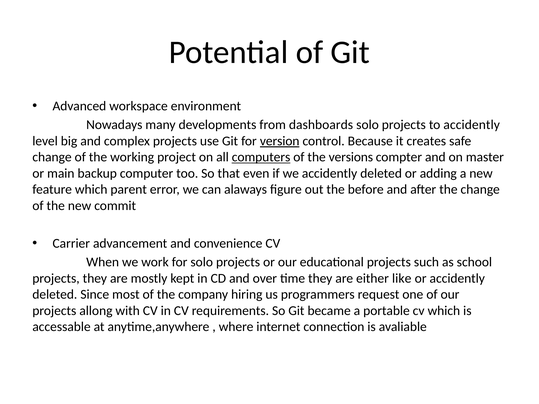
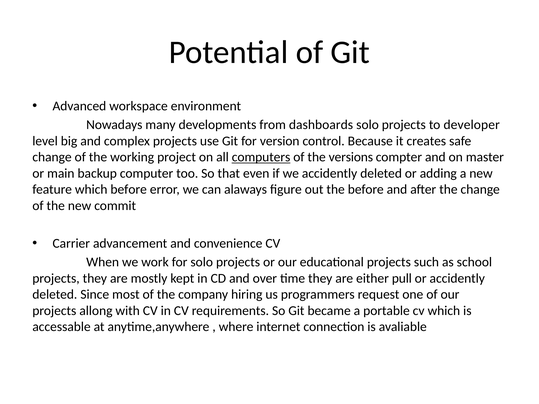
to accidently: accidently -> developer
version underline: present -> none
which parent: parent -> before
like: like -> pull
